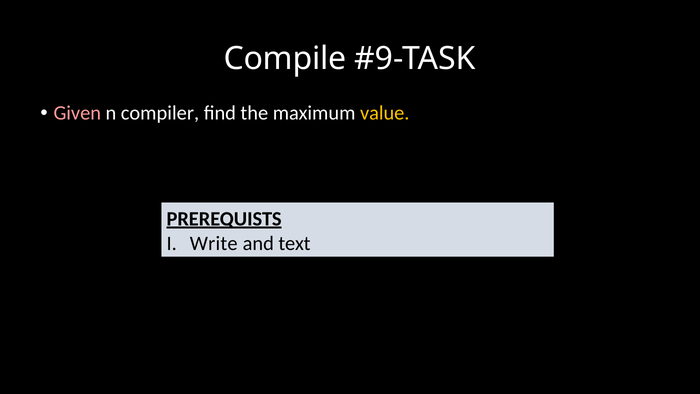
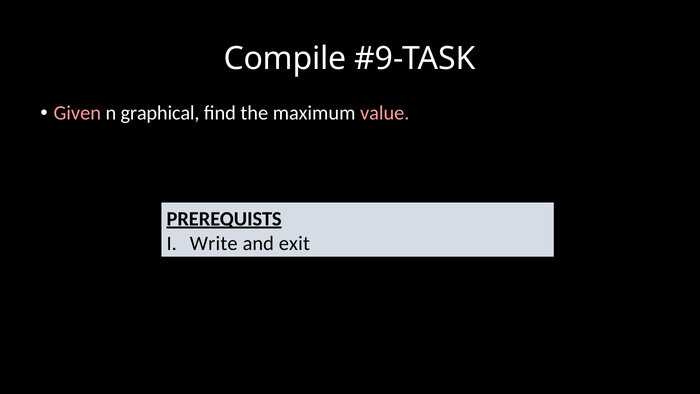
compiler: compiler -> graphical
value colour: yellow -> pink
text: text -> exit
